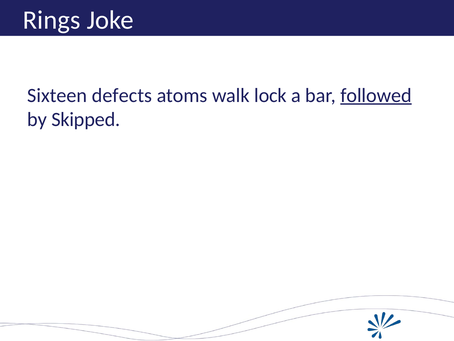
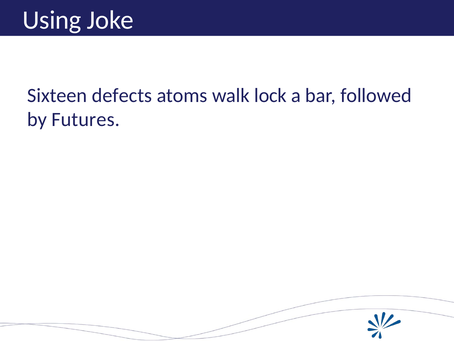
Rings: Rings -> Using
followed underline: present -> none
Skipped: Skipped -> Futures
